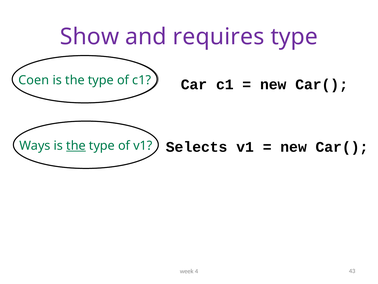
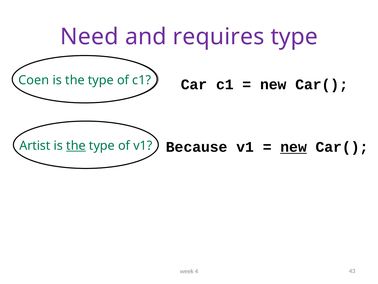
Show: Show -> Need
Selects: Selects -> Because
new at (294, 147) underline: none -> present
Ways: Ways -> Artist
